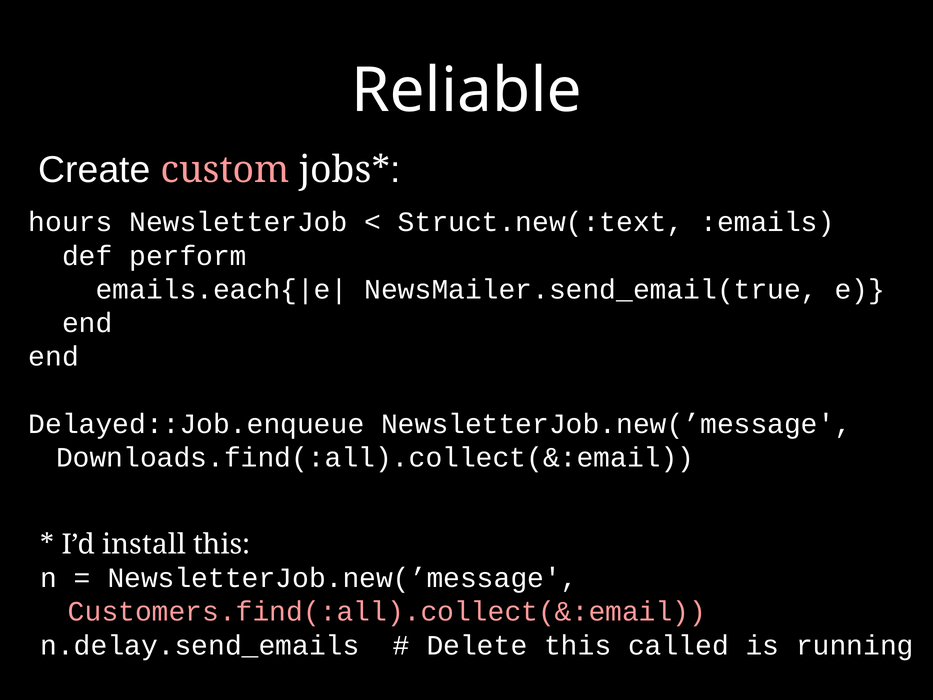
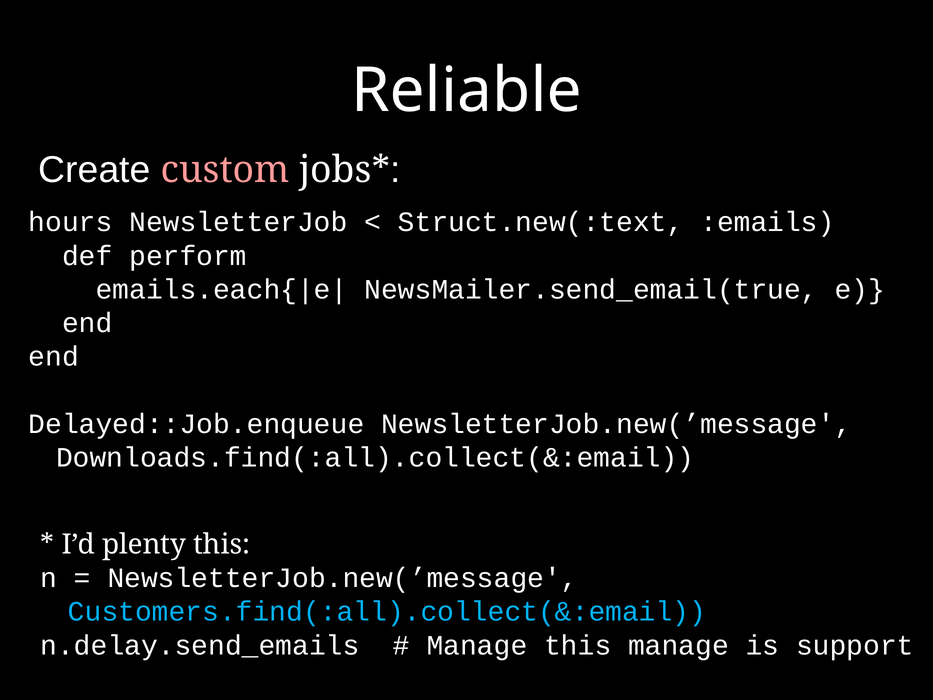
install: install -> plenty
Customers.find(:all).collect(&:email colour: pink -> light blue
Delete at (477, 645): Delete -> Manage
this called: called -> manage
running: running -> support
